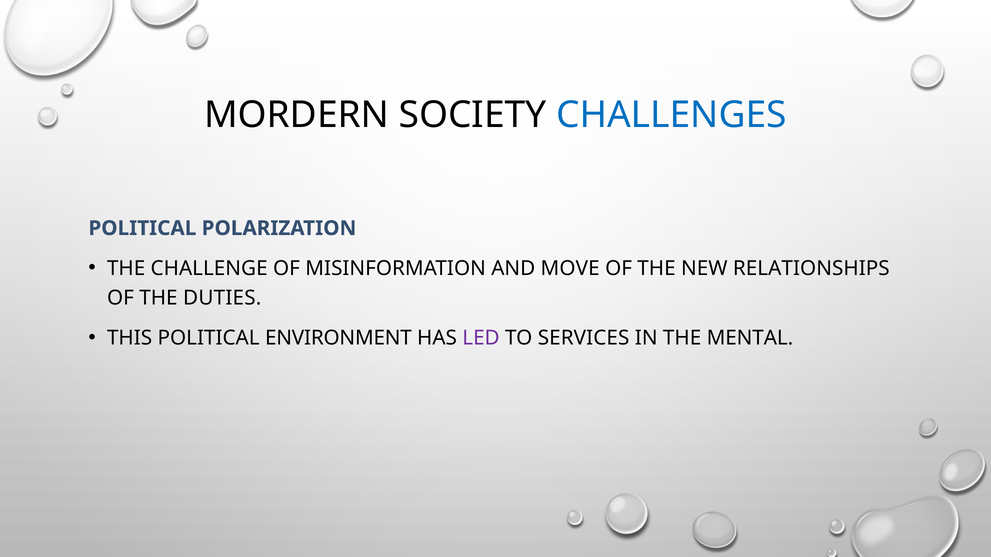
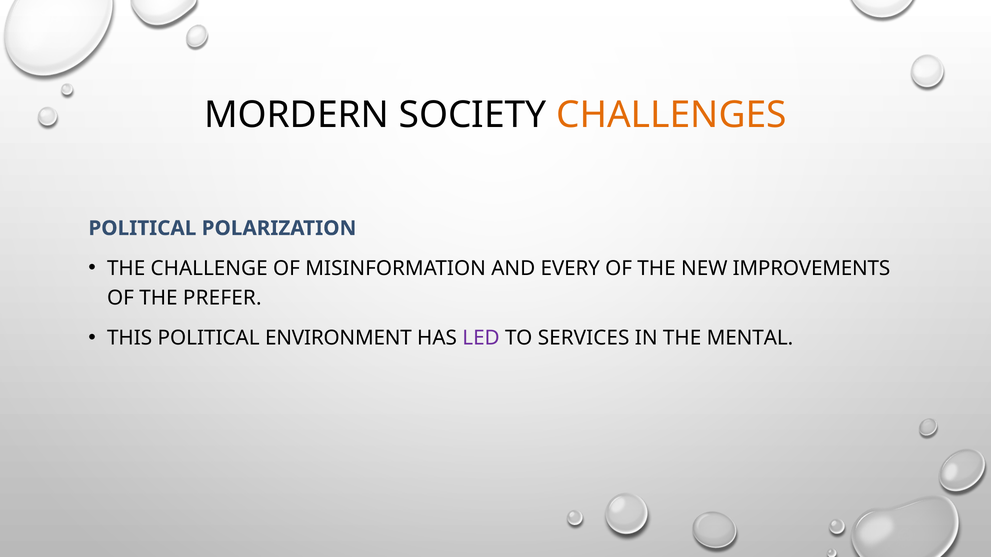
CHALLENGES colour: blue -> orange
MOVE: MOVE -> EVERY
RELATIONSHIPS: RELATIONSHIPS -> IMPROVEMENTS
DUTIES: DUTIES -> PREFER
